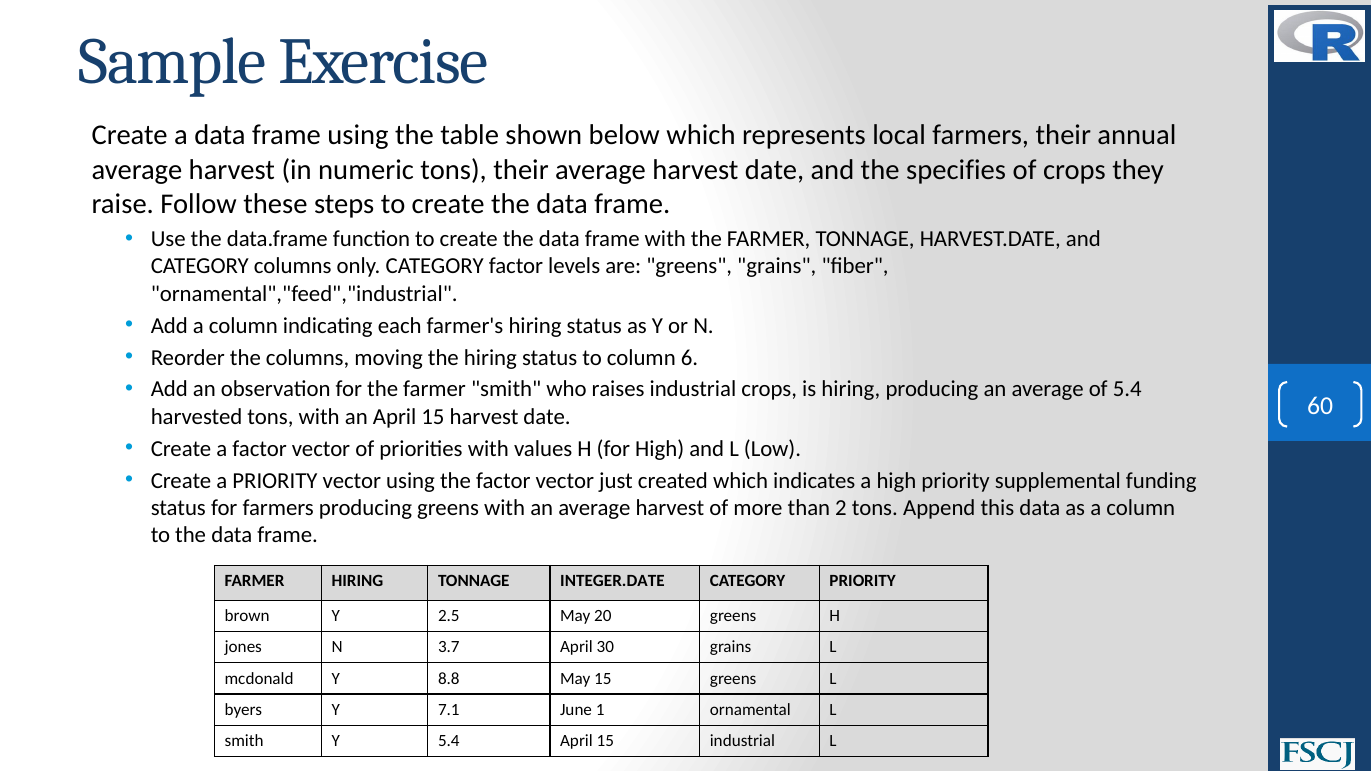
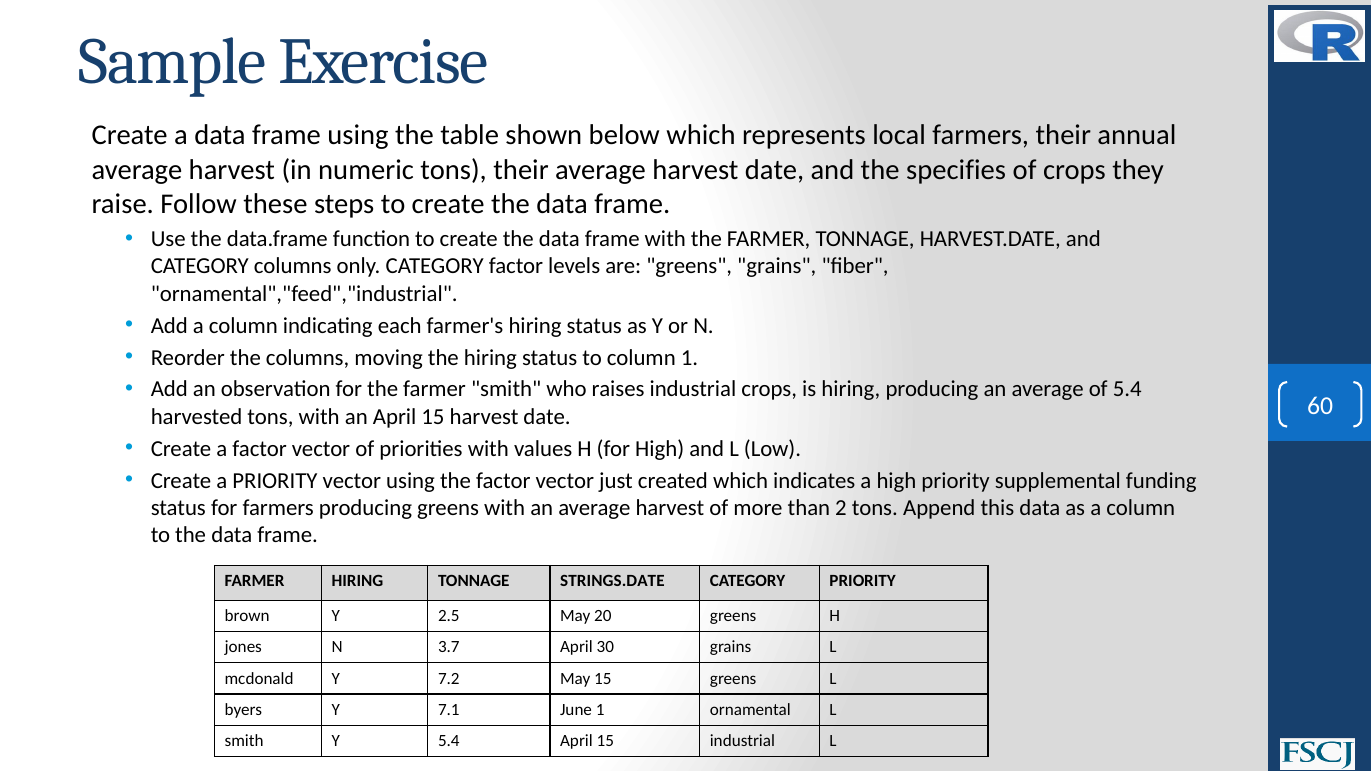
column 6: 6 -> 1
INTEGER.DATE: INTEGER.DATE -> STRINGS.DATE
8.8: 8.8 -> 7.2
